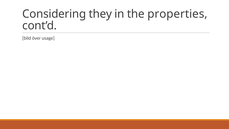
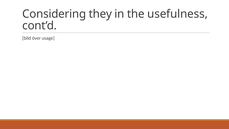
properties: properties -> usefulness
